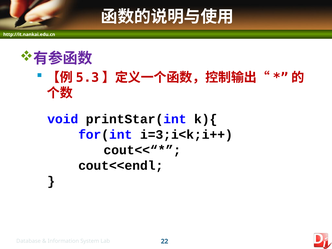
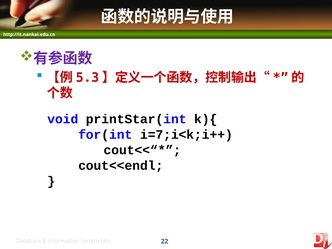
i=3;i<k;i++: i=3;i<k;i++ -> i=7;i<k;i++
